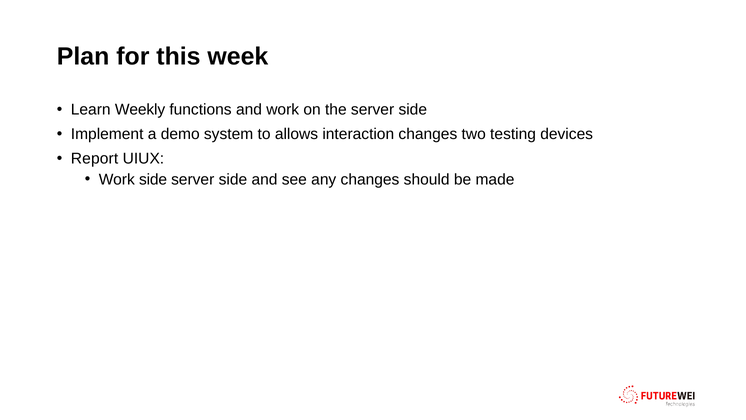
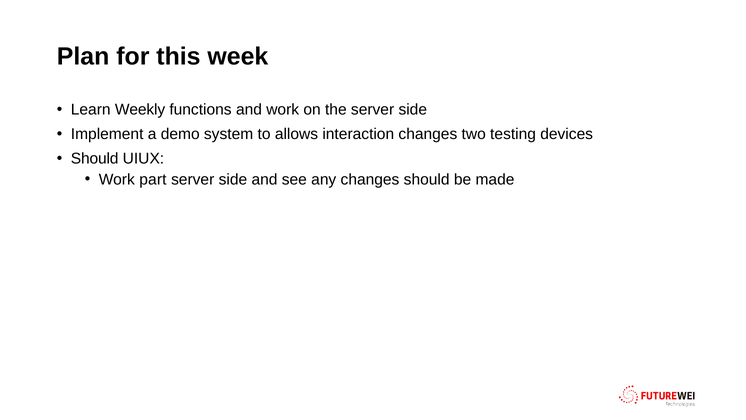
Report at (95, 159): Report -> Should
Work side: side -> part
